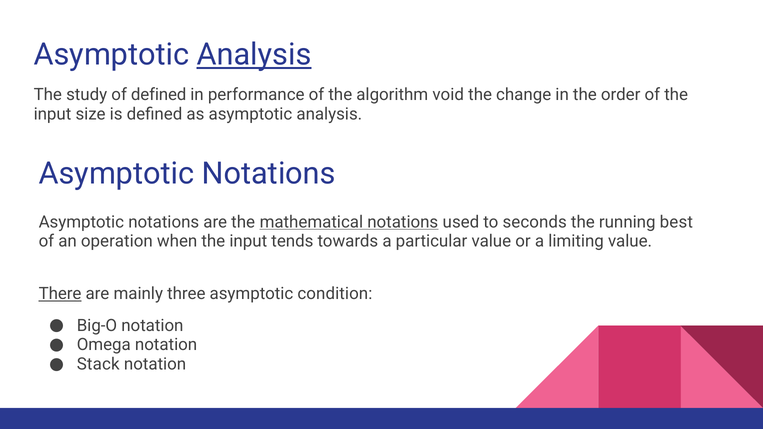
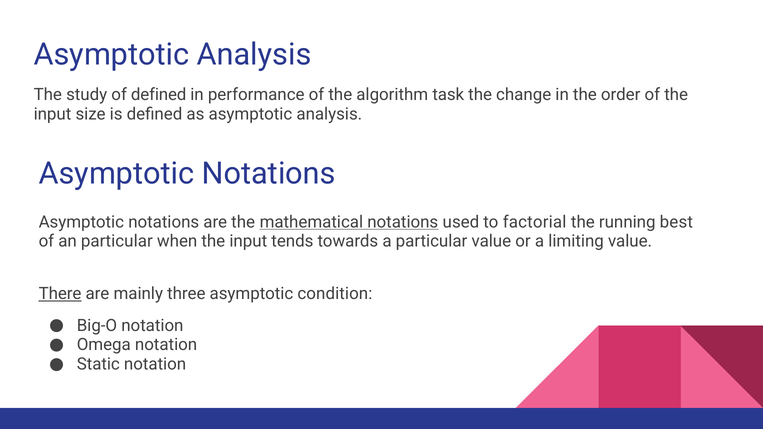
Analysis at (254, 55) underline: present -> none
void: void -> task
seconds: seconds -> factorial
an operation: operation -> particular
Stack: Stack -> Static
